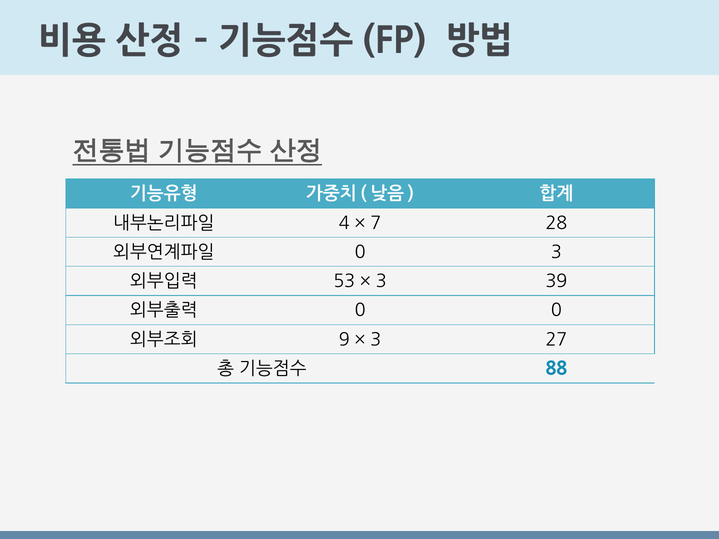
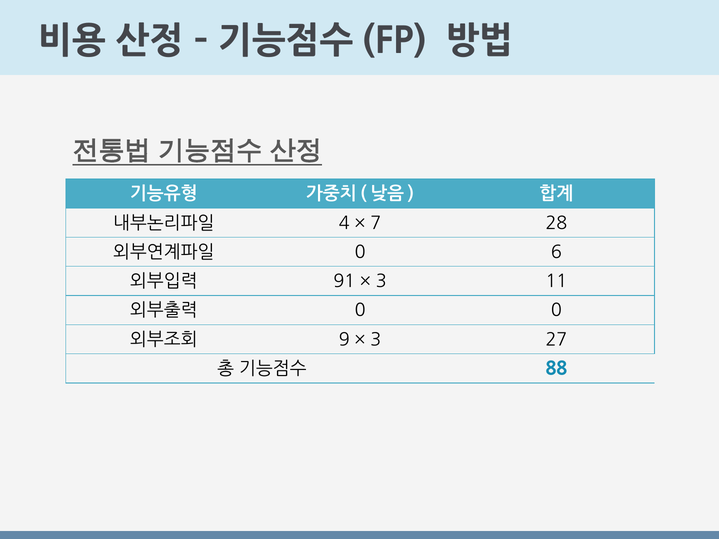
0 3: 3 -> 6
53: 53 -> 91
39: 39 -> 11
